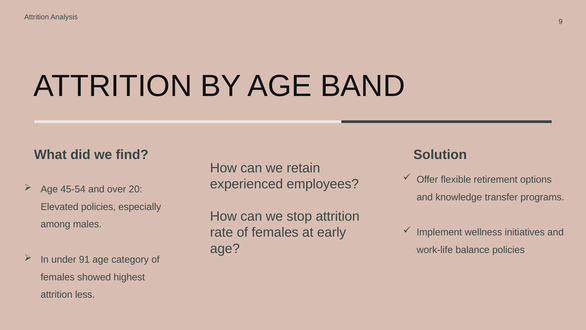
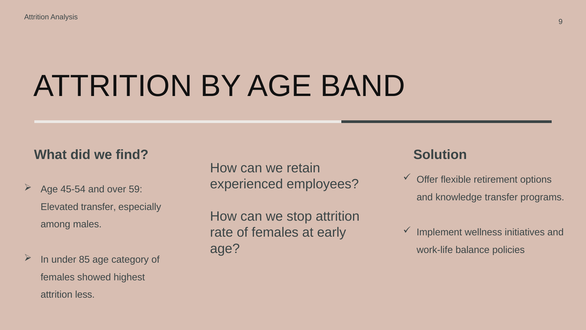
20: 20 -> 59
Elevated policies: policies -> transfer
91: 91 -> 85
